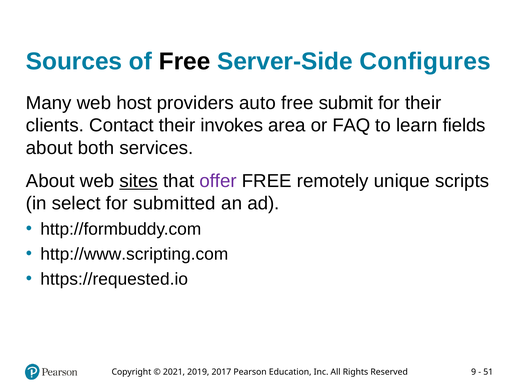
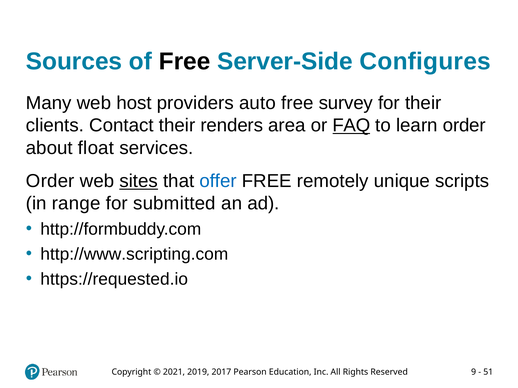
submit: submit -> survey
invokes: invokes -> renders
FAQ underline: none -> present
learn fields: fields -> order
both: both -> float
About at (50, 181): About -> Order
offer colour: purple -> blue
select: select -> range
